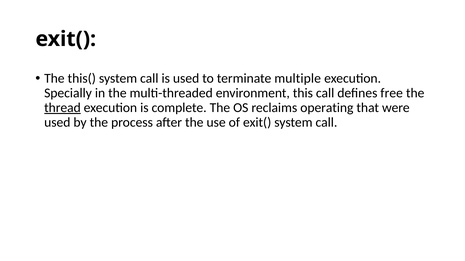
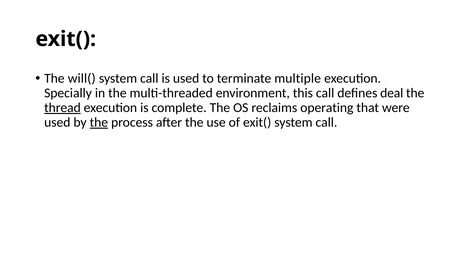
this(: this( -> will(
free: free -> deal
the at (99, 123) underline: none -> present
